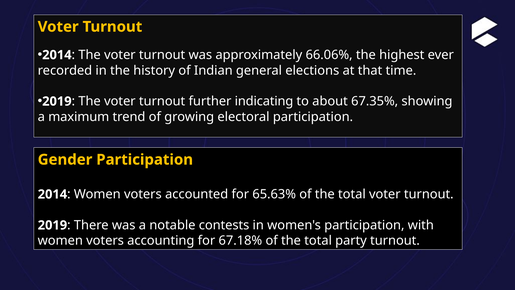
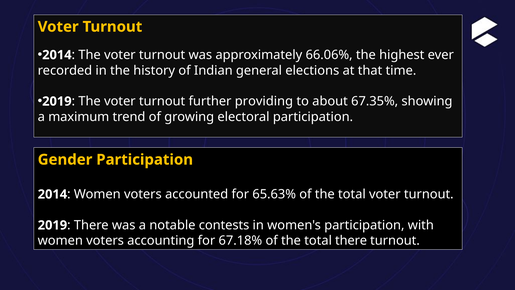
indicating: indicating -> providing
total party: party -> there
